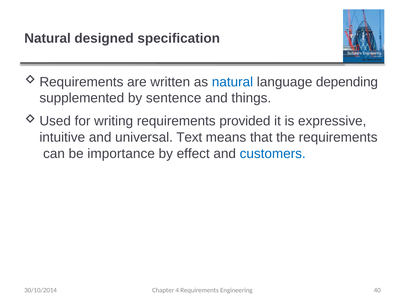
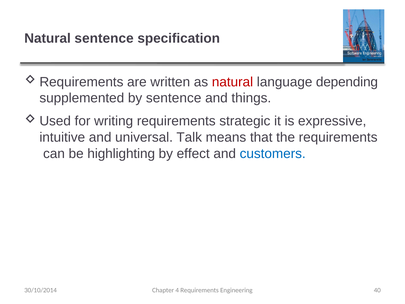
Natural designed: designed -> sentence
natural at (232, 82) colour: blue -> red
provided: provided -> strategic
Text: Text -> Talk
importance: importance -> highlighting
